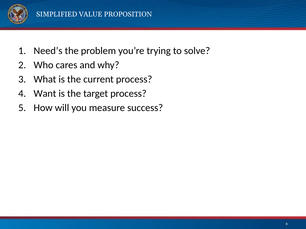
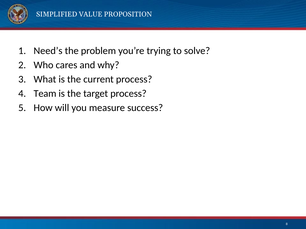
Want: Want -> Team
